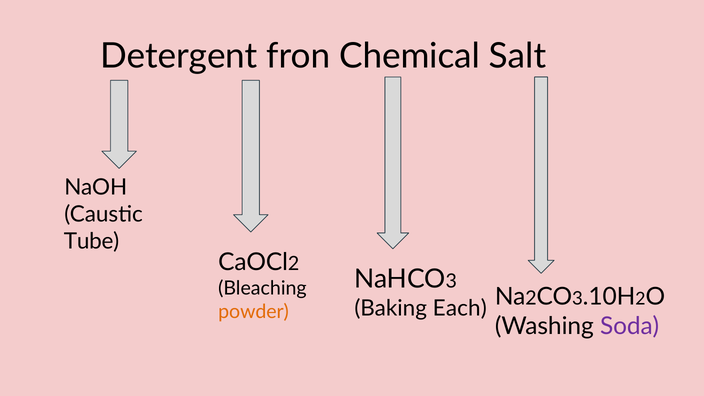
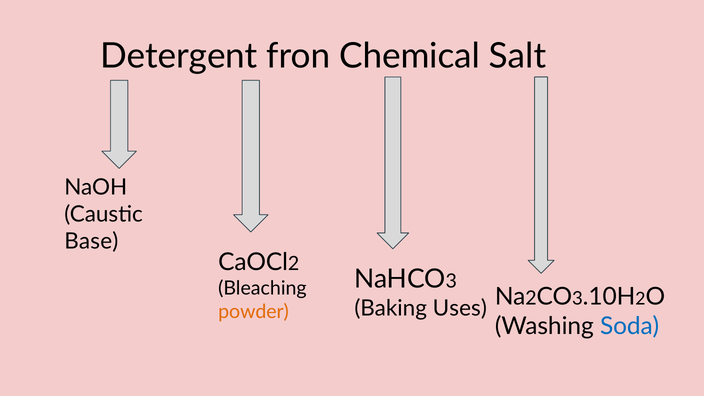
Tube: Tube -> Base
Each: Each -> Uses
Soda colour: purple -> blue
